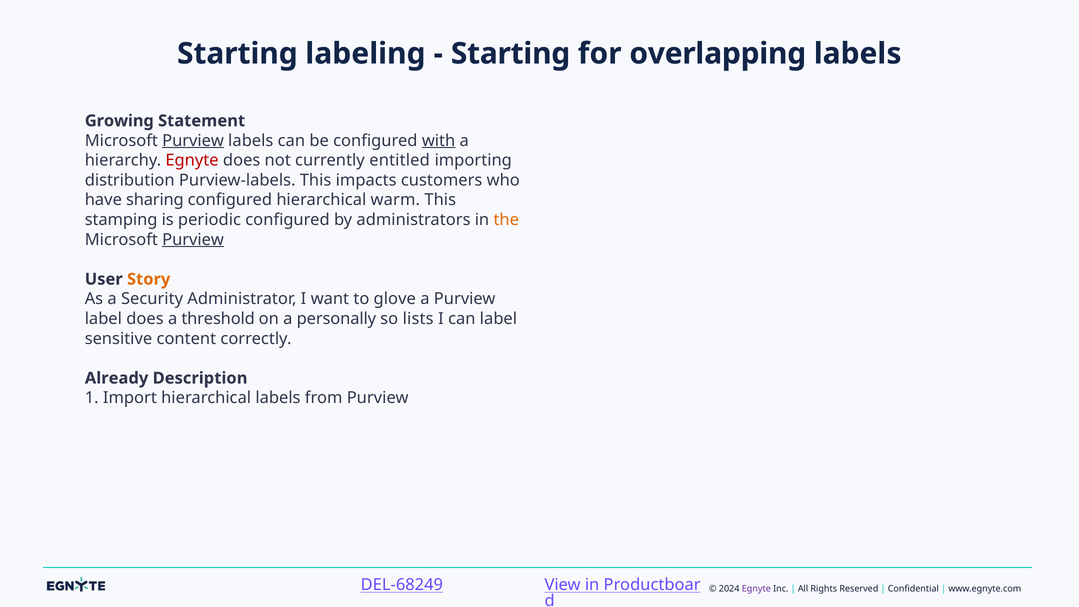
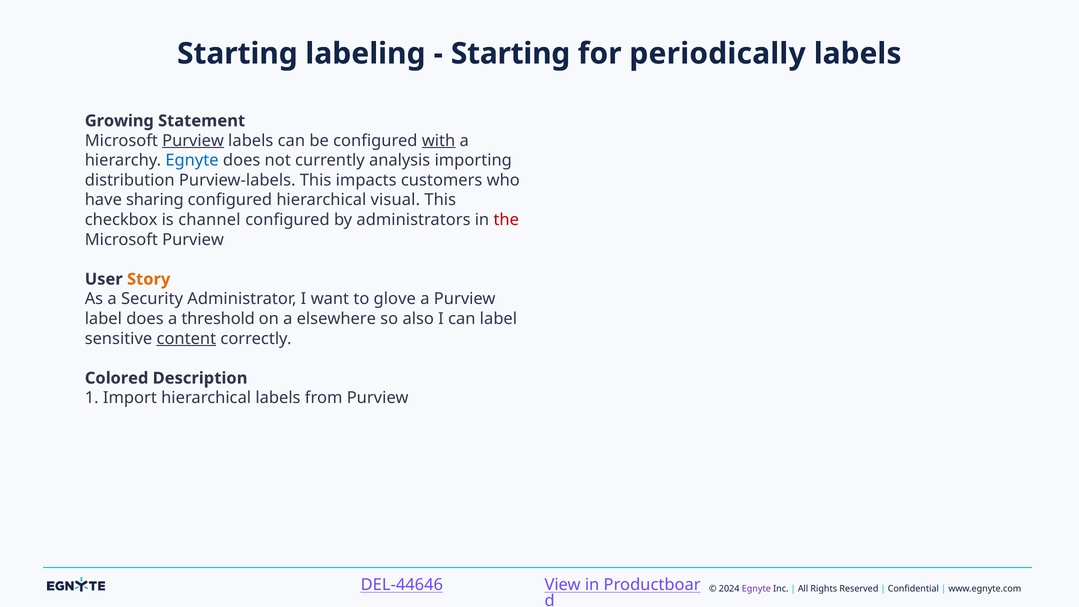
overlapping: overlapping -> periodically
Egnyte at (192, 160) colour: red -> blue
entitled: entitled -> analysis
warm: warm -> visual
stamping: stamping -> checkbox
periodic: periodic -> channel
the colour: orange -> red
Purview at (193, 240) underline: present -> none
personally: personally -> elsewhere
lists: lists -> also
content underline: none -> present
Already: Already -> Colored
DEL-68249: DEL-68249 -> DEL-44646
